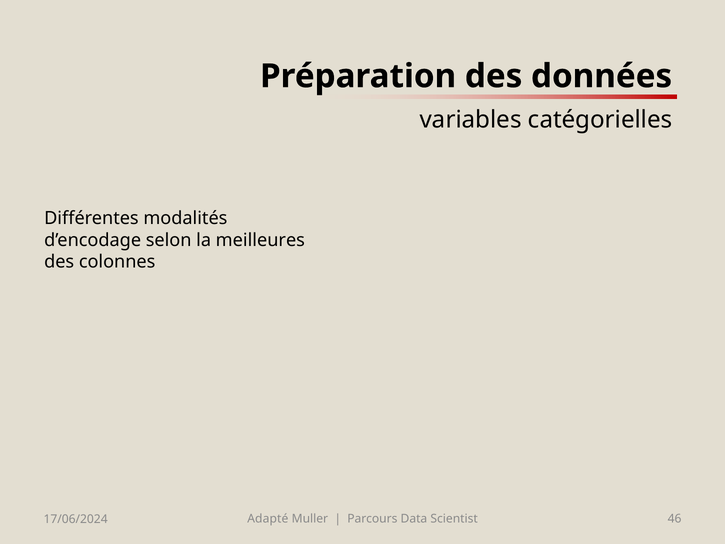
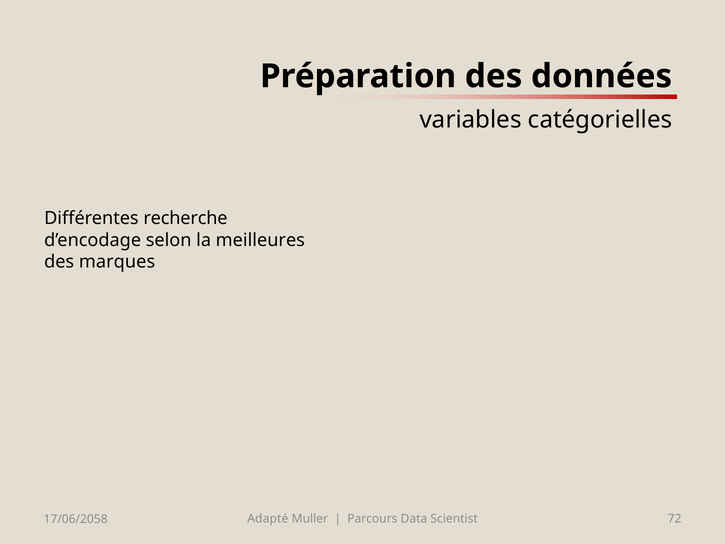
modalités: modalités -> recherche
colonnes: colonnes -> marques
46: 46 -> 72
17/06/2024: 17/06/2024 -> 17/06/2058
